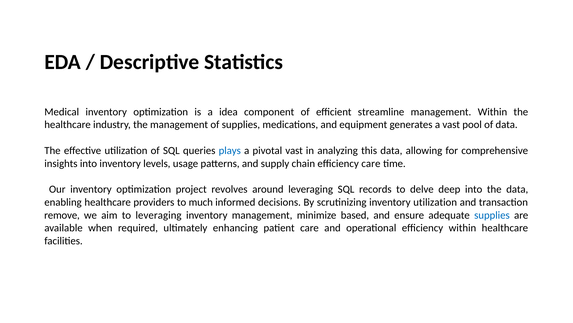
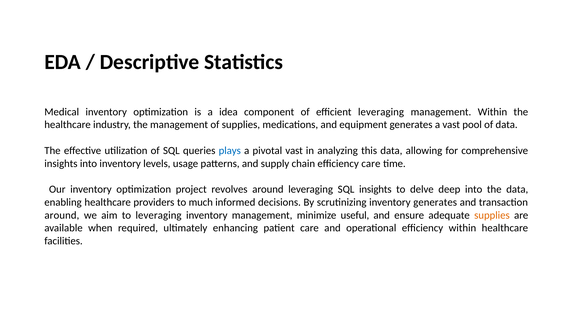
efficient streamline: streamline -> leveraging
SQL records: records -> insights
inventory utilization: utilization -> generates
remove at (62, 215): remove -> around
based: based -> useful
supplies at (492, 215) colour: blue -> orange
